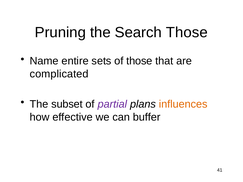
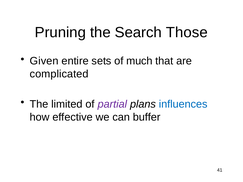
Name: Name -> Given
of those: those -> much
subset: subset -> limited
influences colour: orange -> blue
